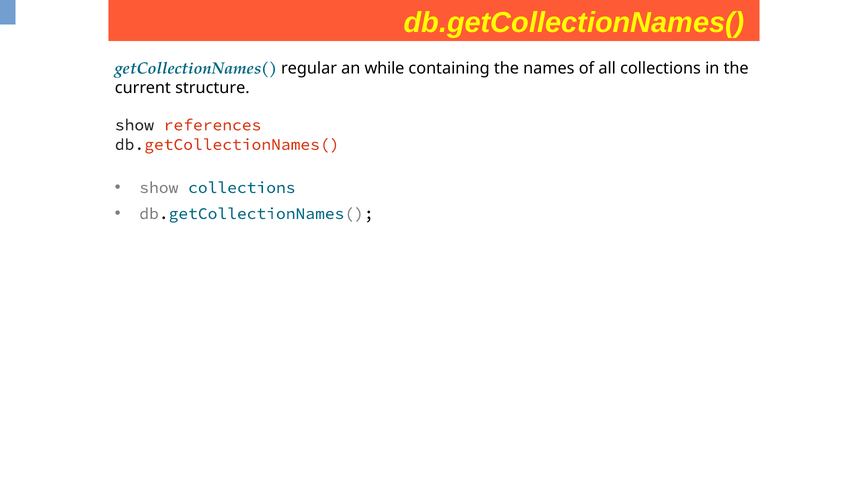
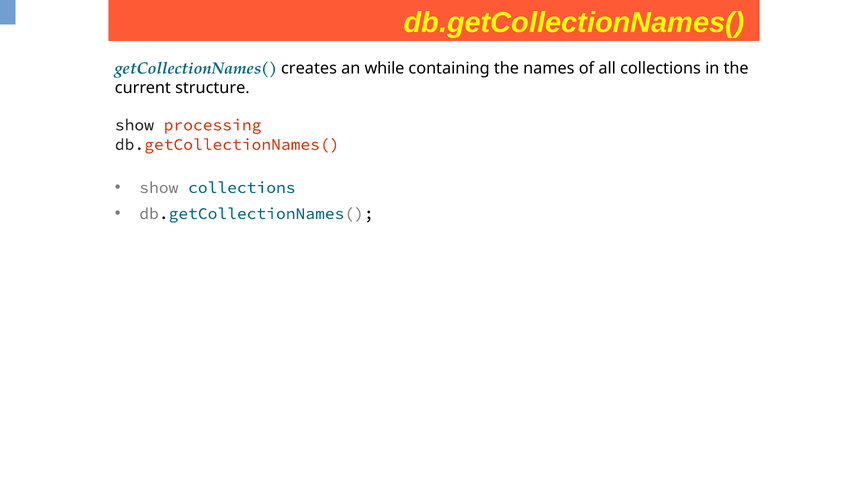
regular: regular -> creates
references: references -> processing
